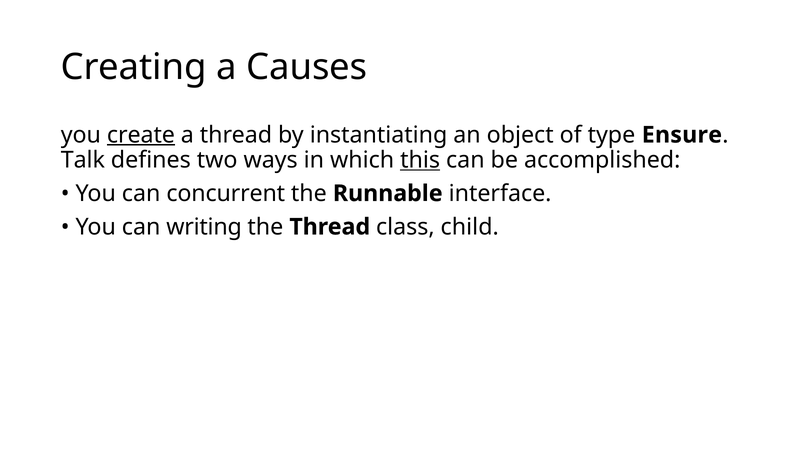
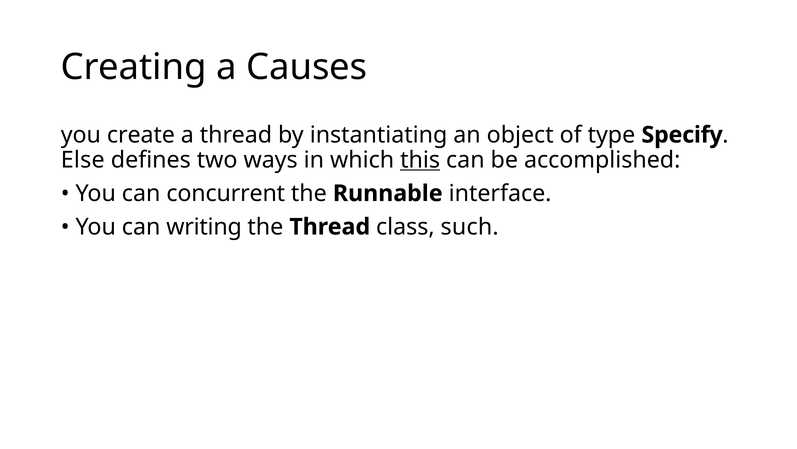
create underline: present -> none
Ensure: Ensure -> Specify
Talk: Talk -> Else
child: child -> such
